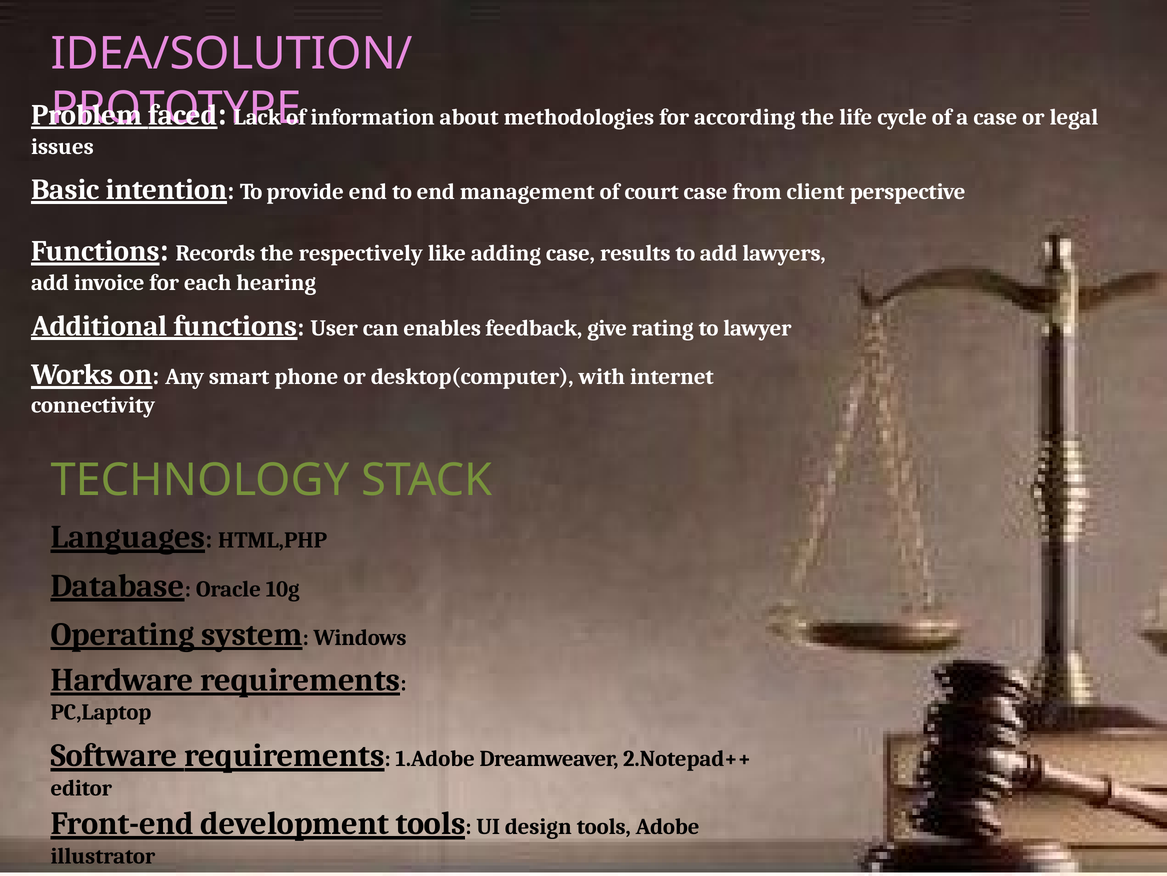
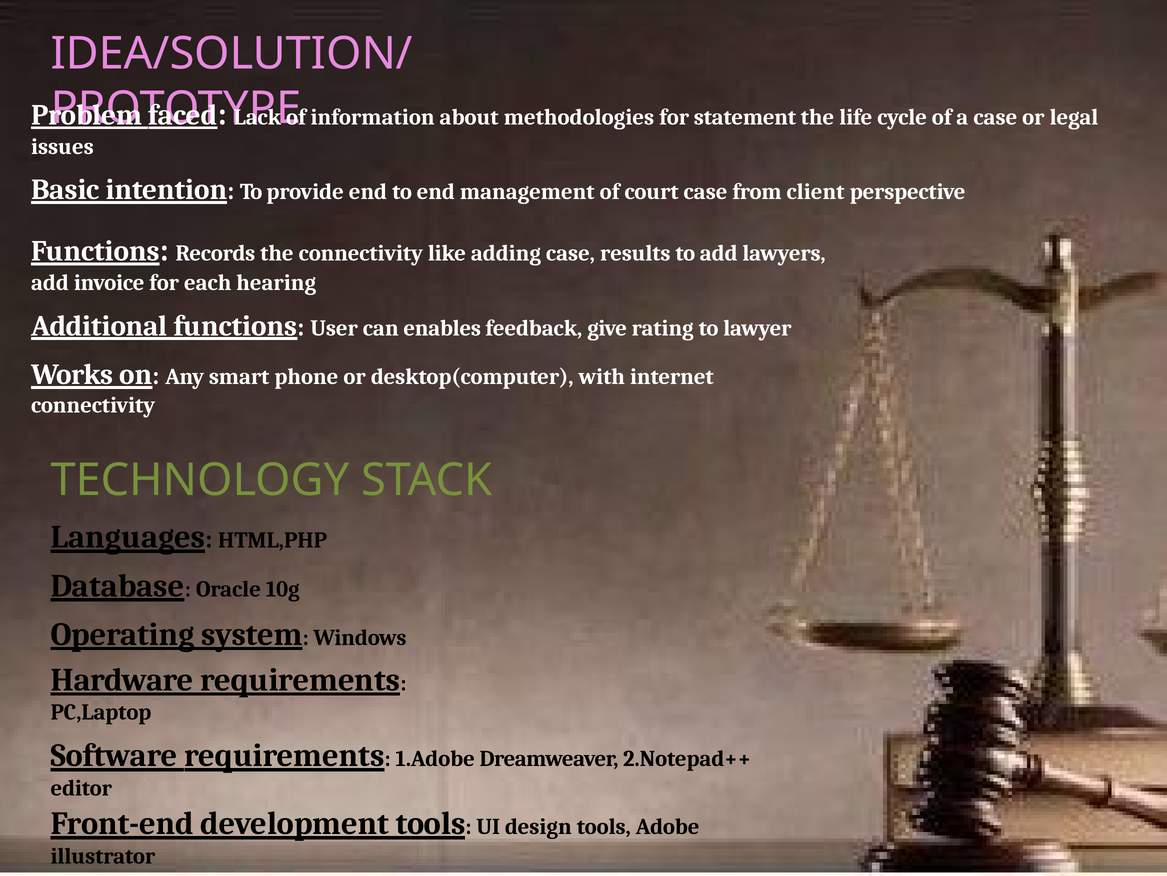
according: according -> statement
the respectively: respectively -> connectivity
